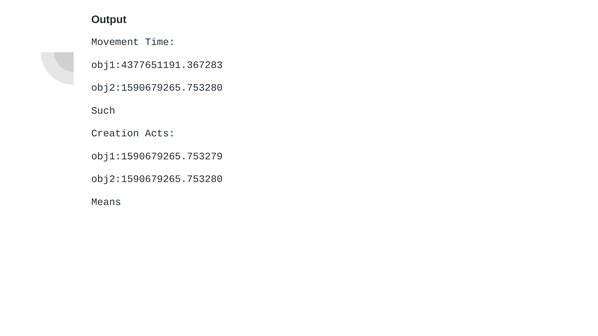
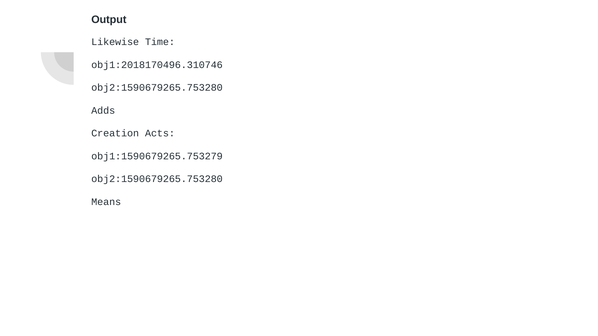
Movement: Movement -> Likewise
obj1:4377651191.367283: obj1:4377651191.367283 -> obj1:2018170496.310746
Such: Such -> Adds
